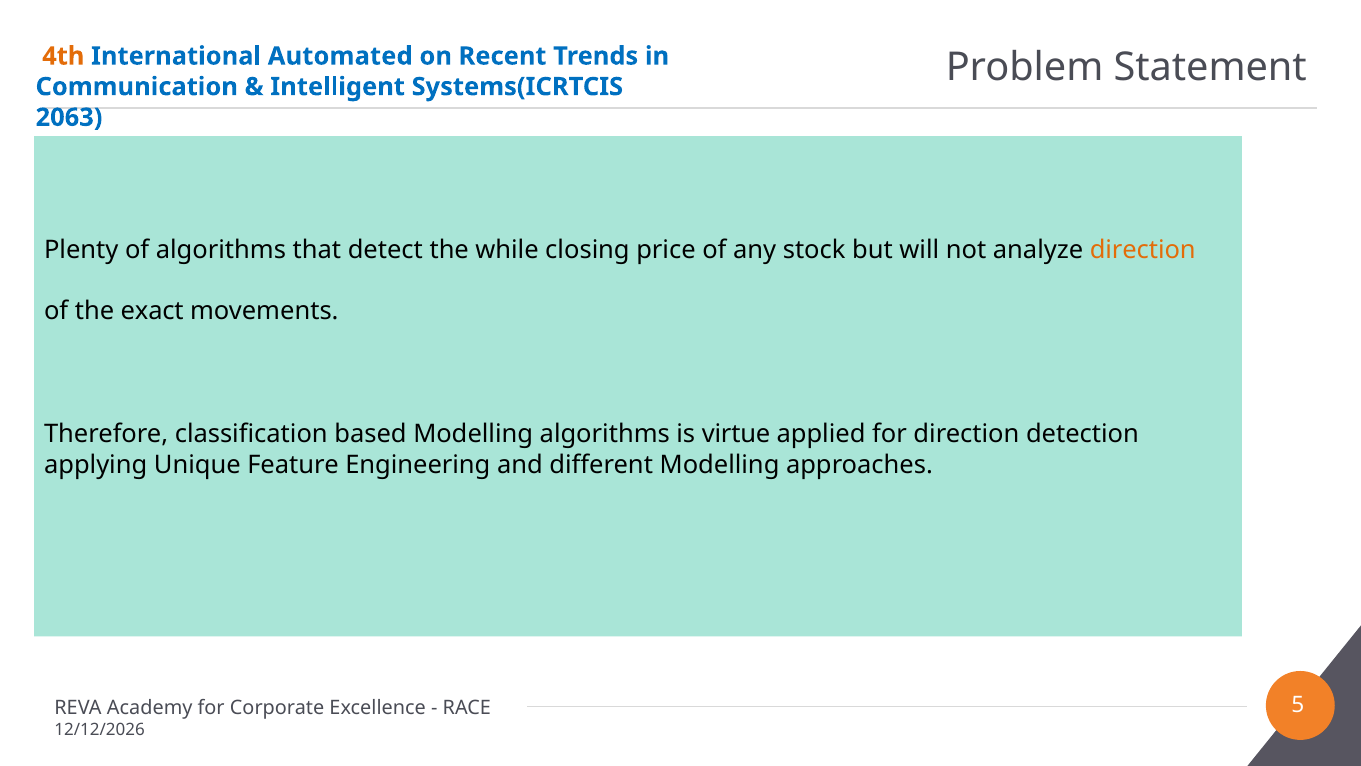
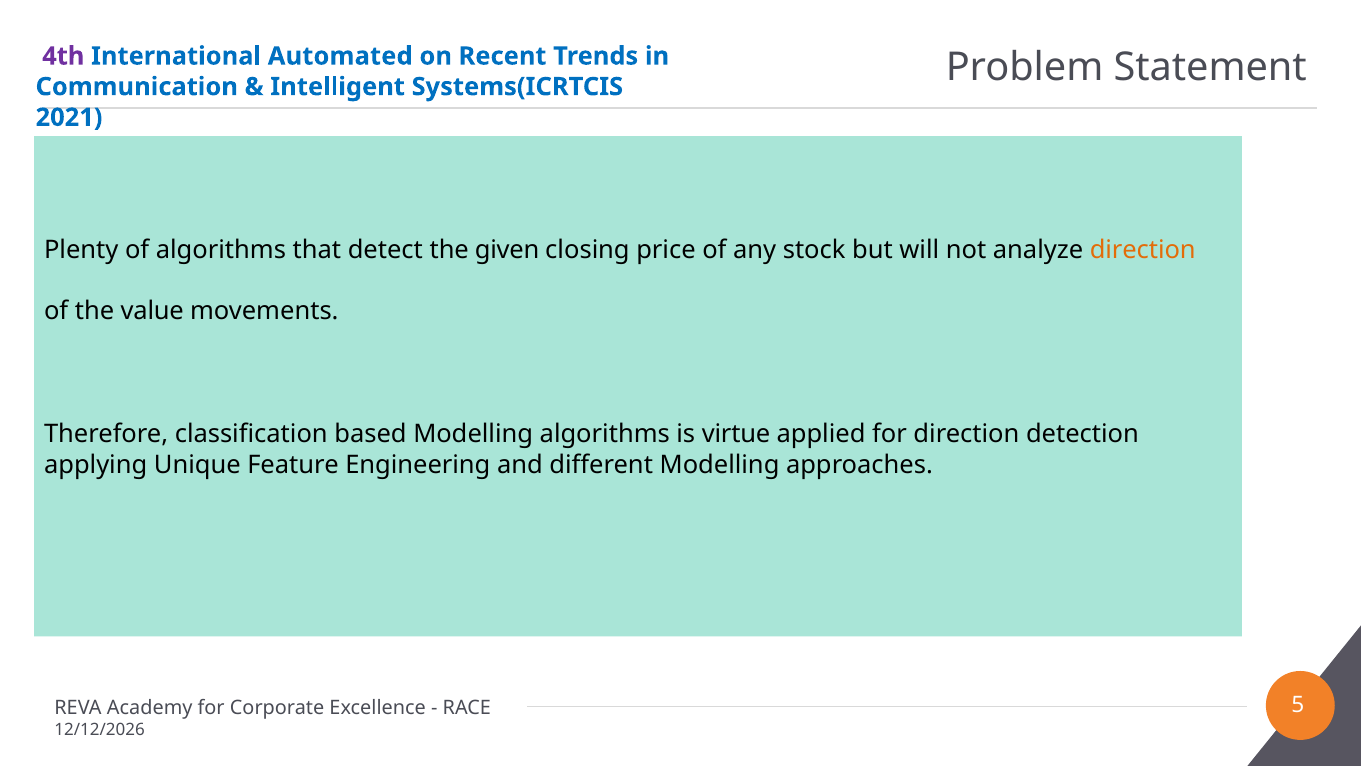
4th colour: orange -> purple
2063: 2063 -> 2021
while: while -> given
exact: exact -> value
